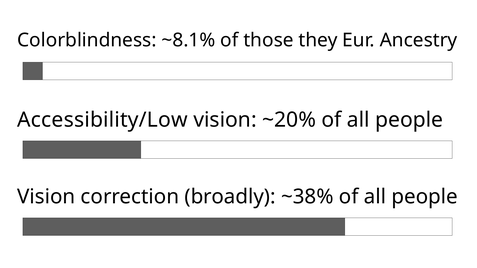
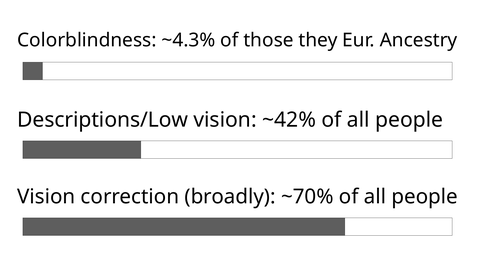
~8.1%: ~8.1% -> ~4.3%
Accessibility/Low: Accessibility/Low -> Descriptions/Low
~20%: ~20% -> ~42%
~38%: ~38% -> ~70%
